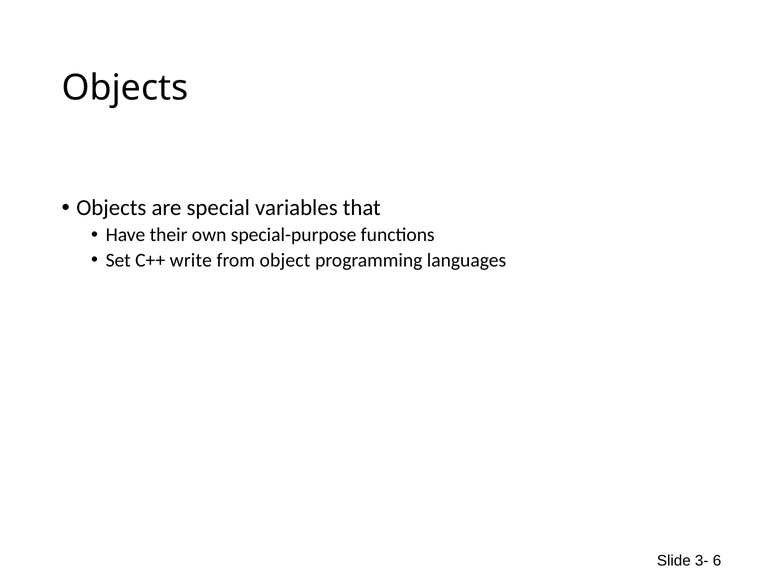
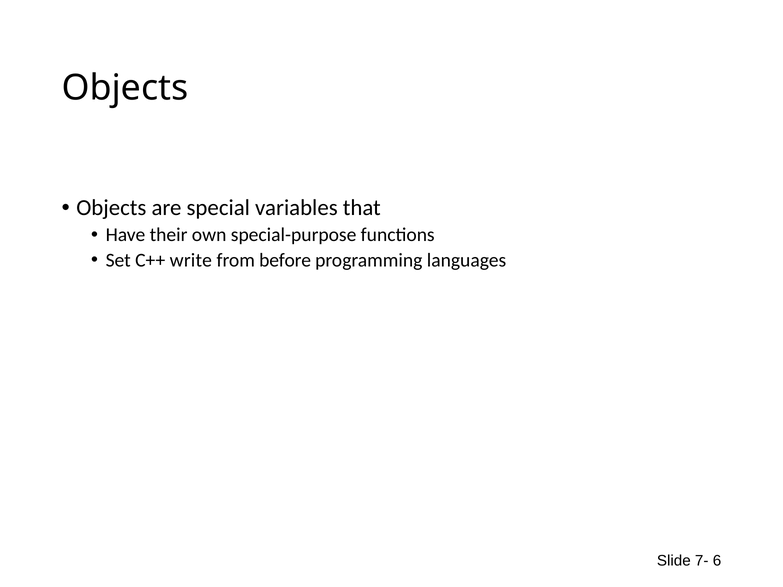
object: object -> before
3-: 3- -> 7-
